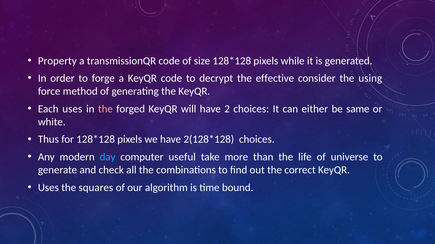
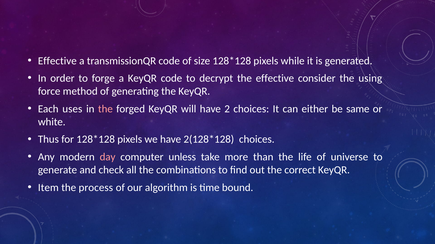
Property at (57, 61): Property -> Effective
day colour: light blue -> pink
useful: useful -> unless
Uses at (48, 188): Uses -> Item
squares: squares -> process
